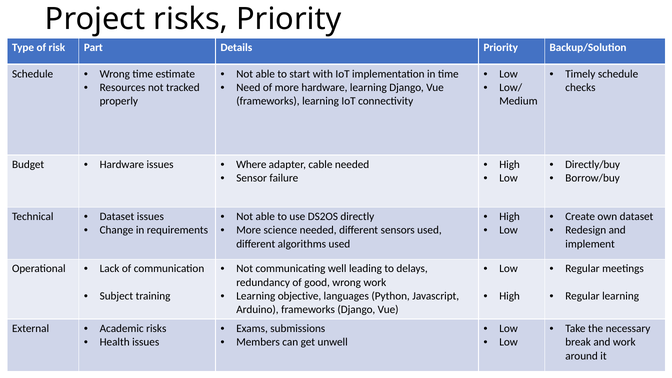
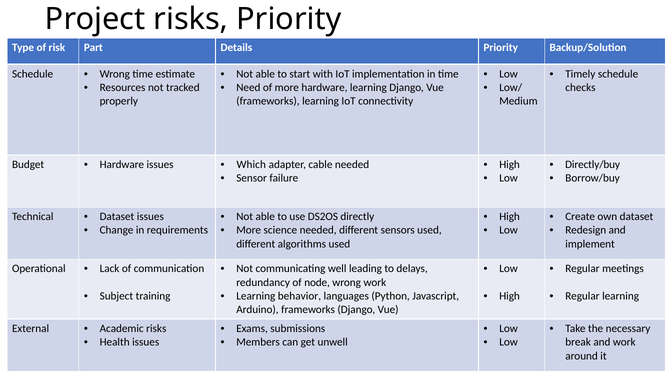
Where: Where -> Which
good: good -> node
objective: objective -> behavior
